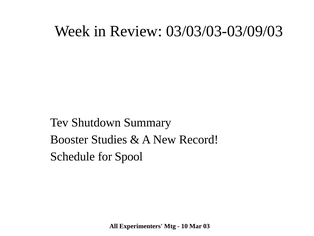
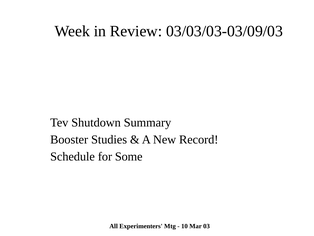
Spool: Spool -> Some
